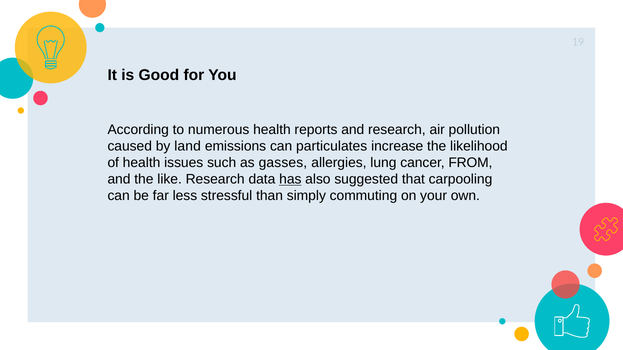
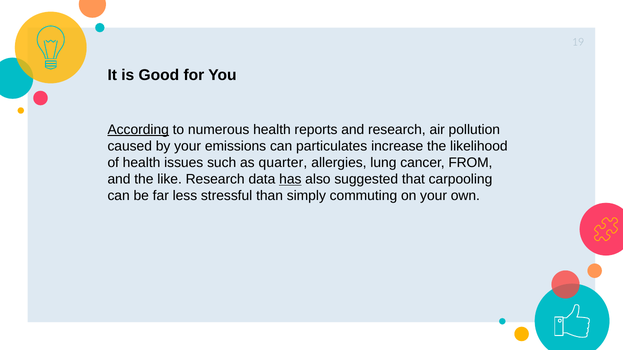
According underline: none -> present
by land: land -> your
gasses: gasses -> quarter
